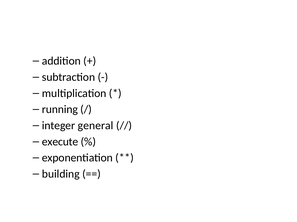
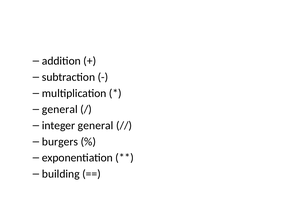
running at (60, 110): running -> general
execute: execute -> burgers
